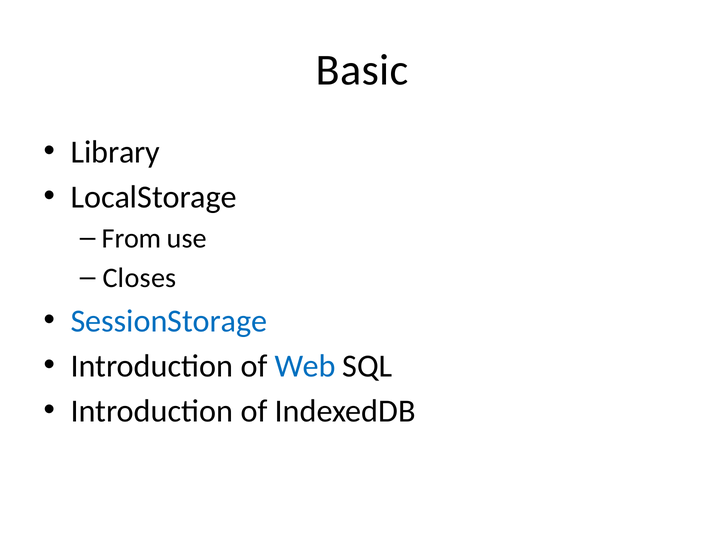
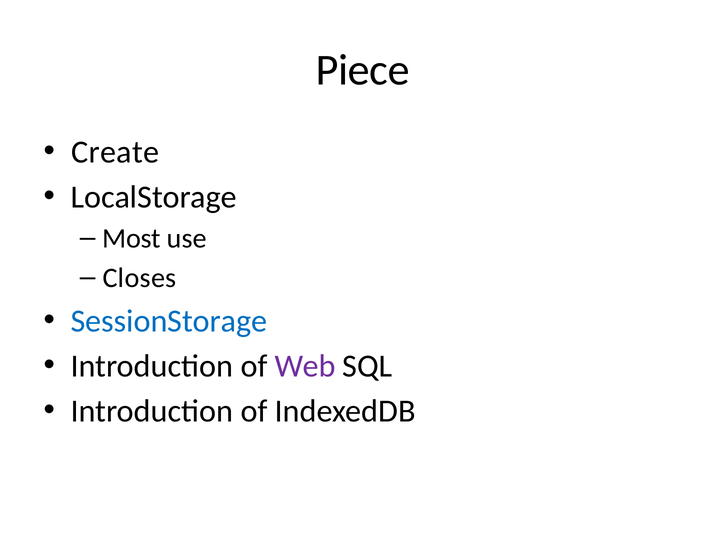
Basic: Basic -> Piece
Library: Library -> Create
From: From -> Most
Web colour: blue -> purple
